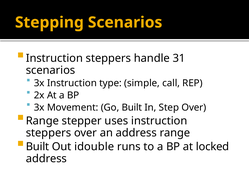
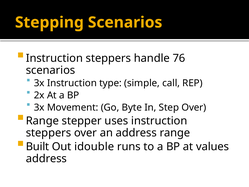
31: 31 -> 76
Go Built: Built -> Byte
locked: locked -> values
